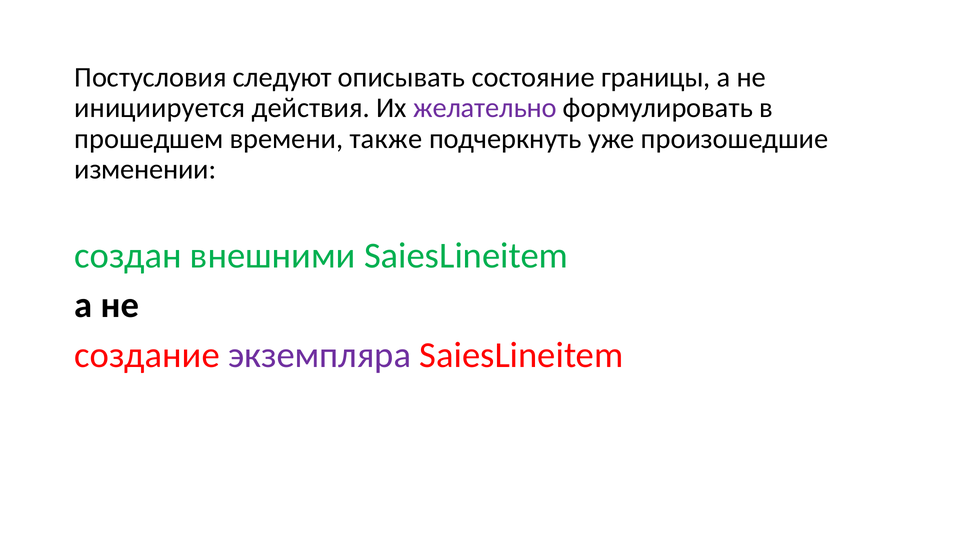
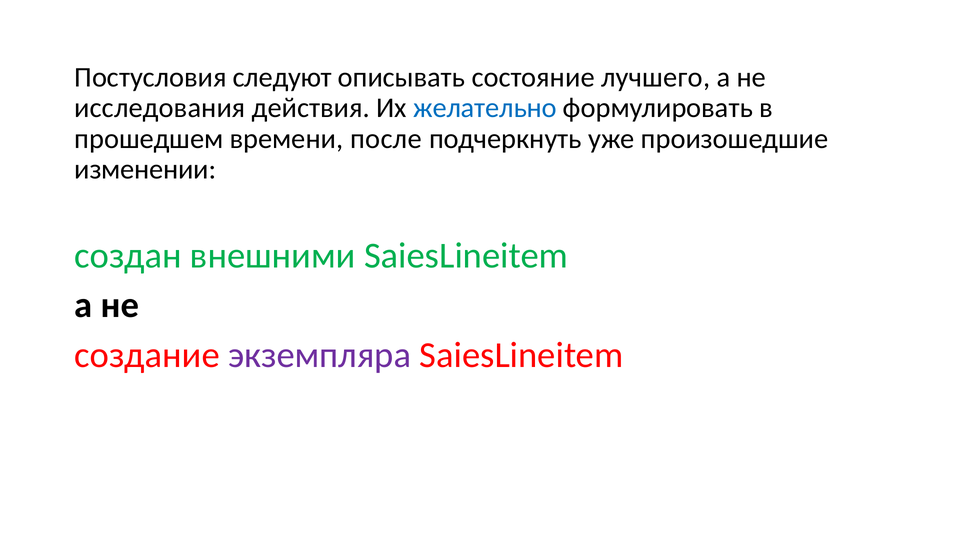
границы: границы -> лучшего
инициируется: инициируется -> исследования
желательно colour: purple -> blue
также: также -> после
